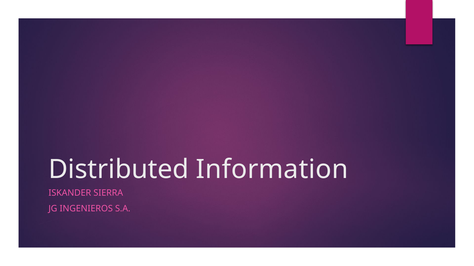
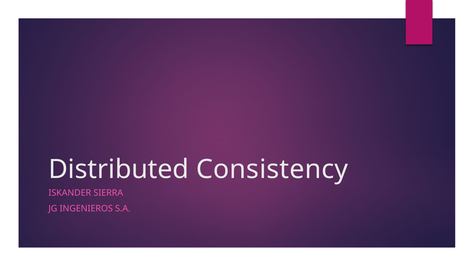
Information: Information -> Consistency
